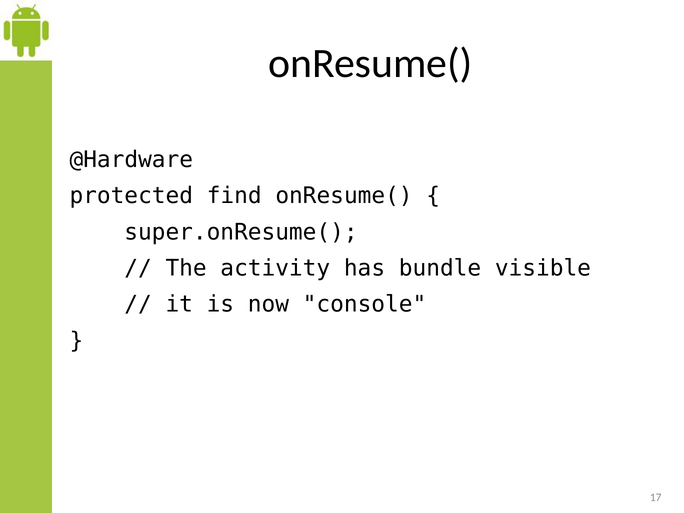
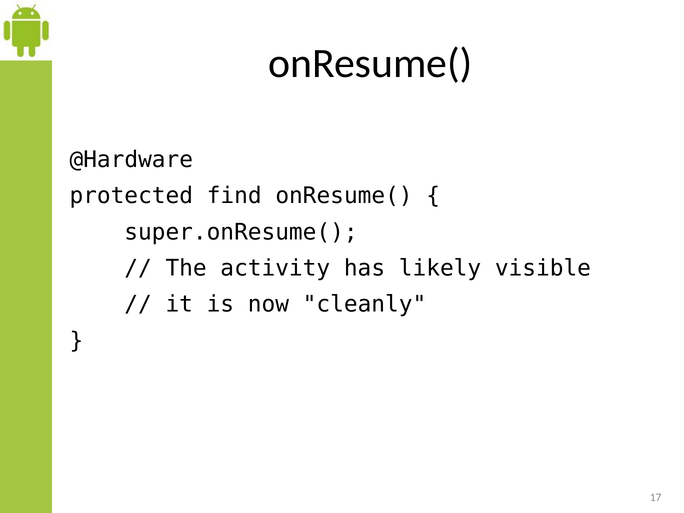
bundle: bundle -> likely
console: console -> cleanly
